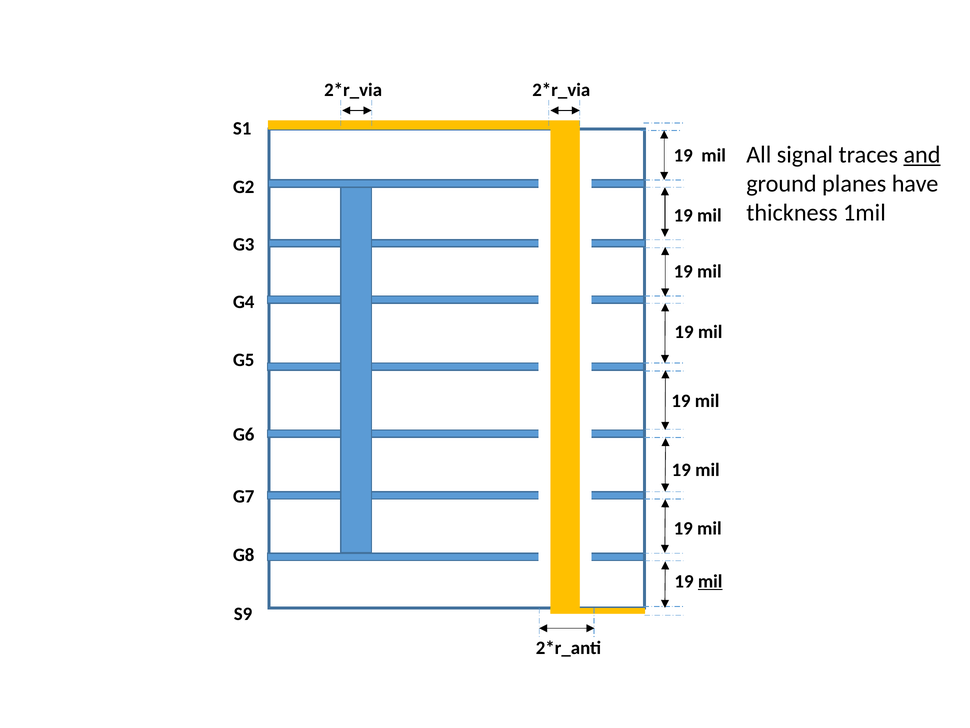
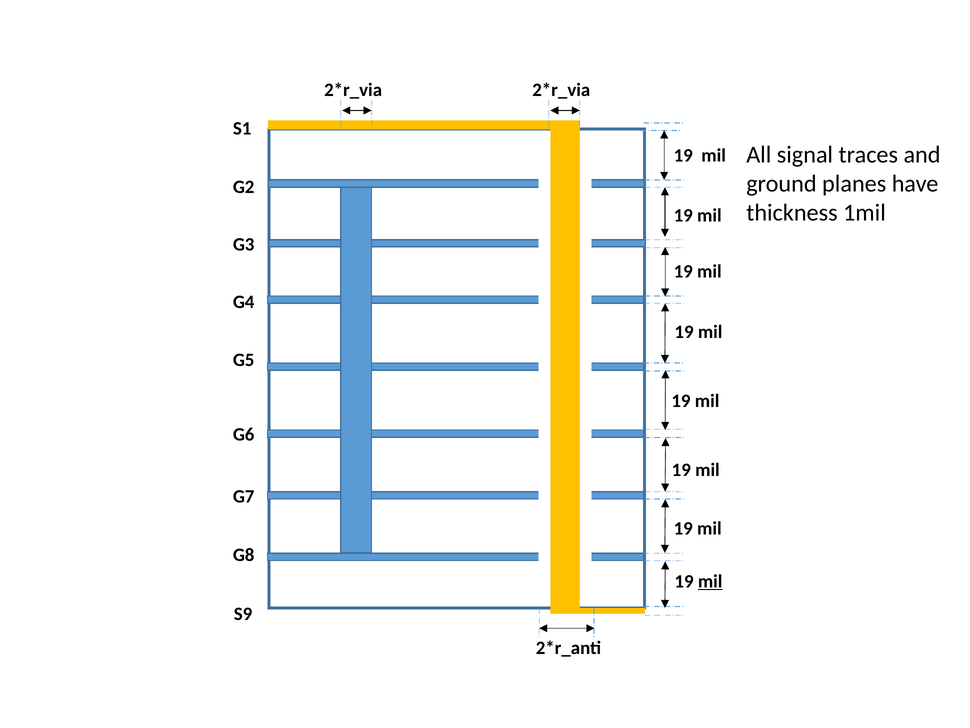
and underline: present -> none
